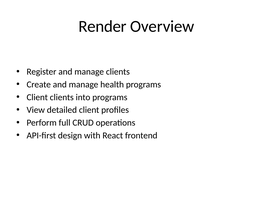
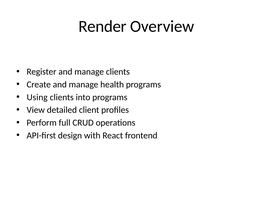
Client at (37, 97): Client -> Using
